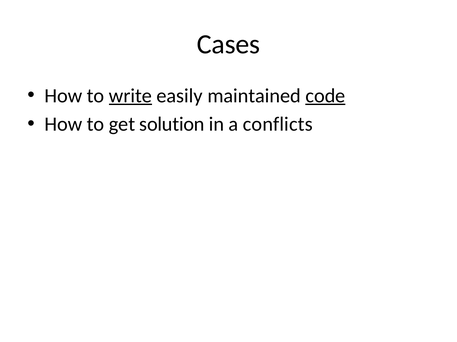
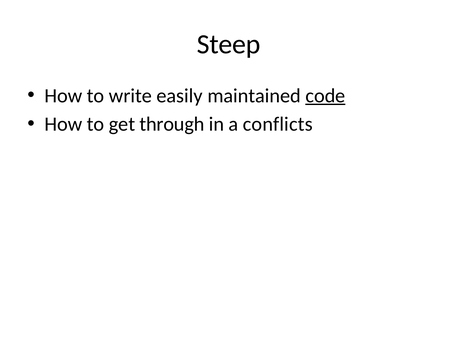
Cases: Cases -> Steep
write underline: present -> none
solution: solution -> through
